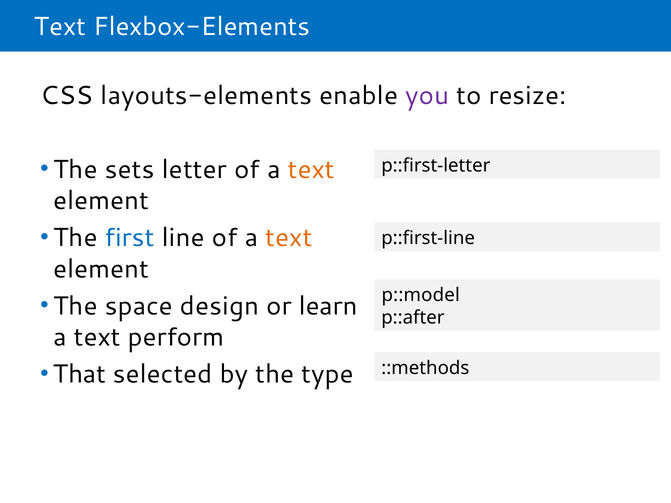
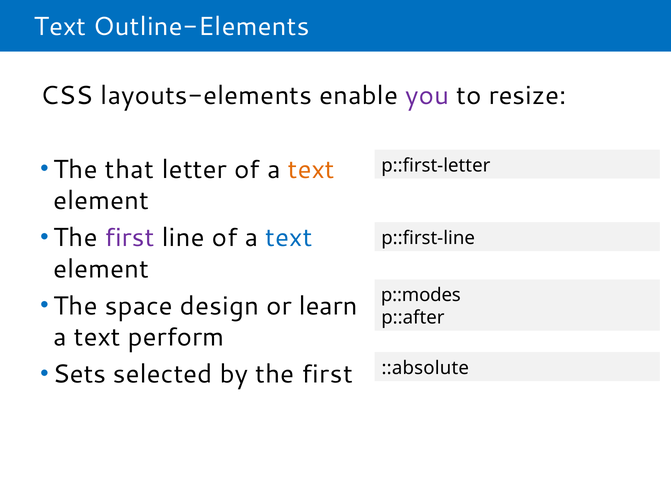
Flexbox-Elements: Flexbox-Elements -> Outline-Elements
sets: sets -> that
first at (130, 238) colour: blue -> purple
text at (289, 238) colour: orange -> blue
p::model: p::model -> p::modes
That: That -> Sets
by the type: type -> first
::methods: ::methods -> ::absolute
